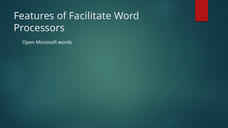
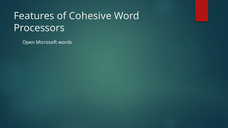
Facilitate: Facilitate -> Cohesive
